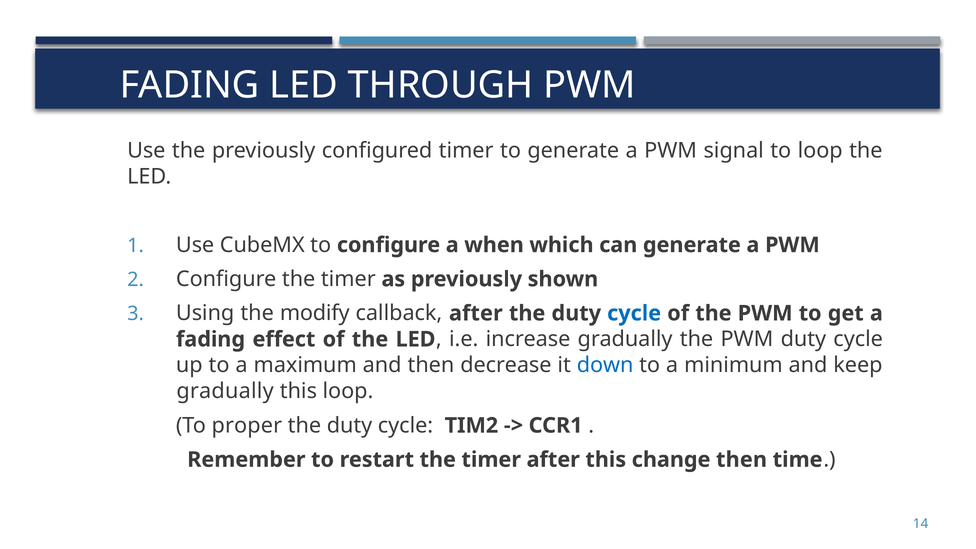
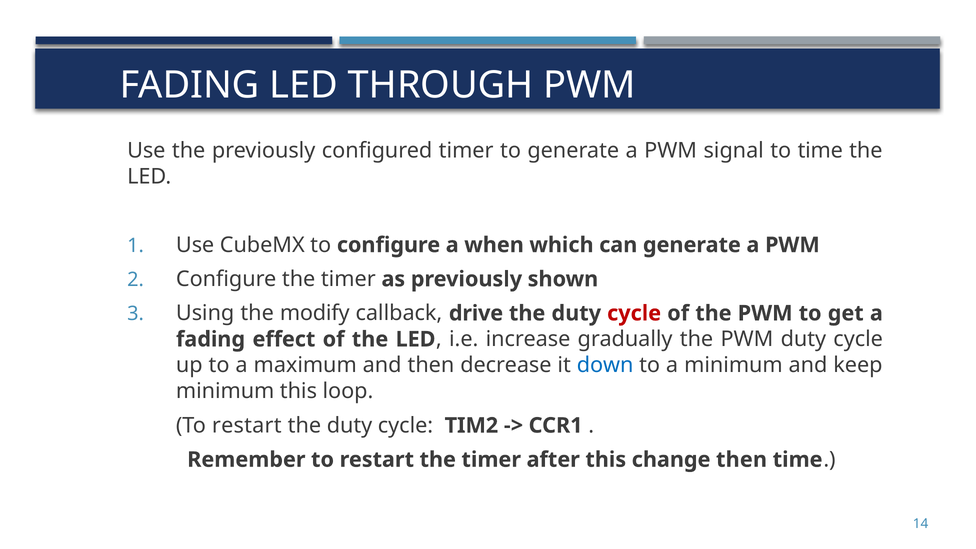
to loop: loop -> time
callback after: after -> drive
cycle at (634, 313) colour: blue -> red
gradually at (225, 391): gradually -> minimum
proper at (247, 426): proper -> restart
